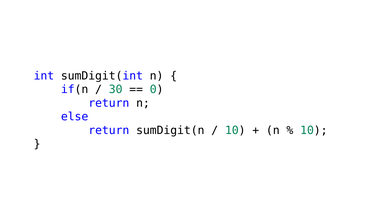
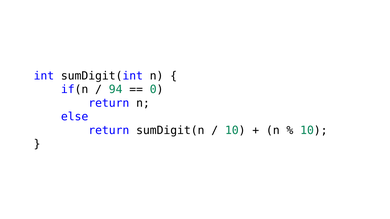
30: 30 -> 94
